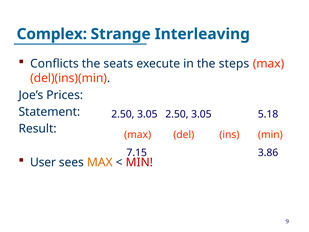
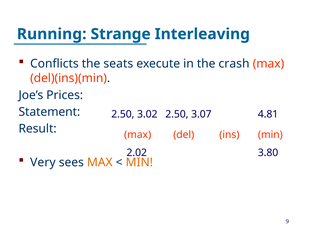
Complex: Complex -> Running
steps: steps -> crash
3.05 at (147, 114): 3.05 -> 3.02
3.05 at (201, 114): 3.05 -> 3.07
5.18: 5.18 -> 4.81
7.15: 7.15 -> 2.02
3.86: 3.86 -> 3.80
User: User -> Very
MIN at (139, 162) colour: red -> orange
